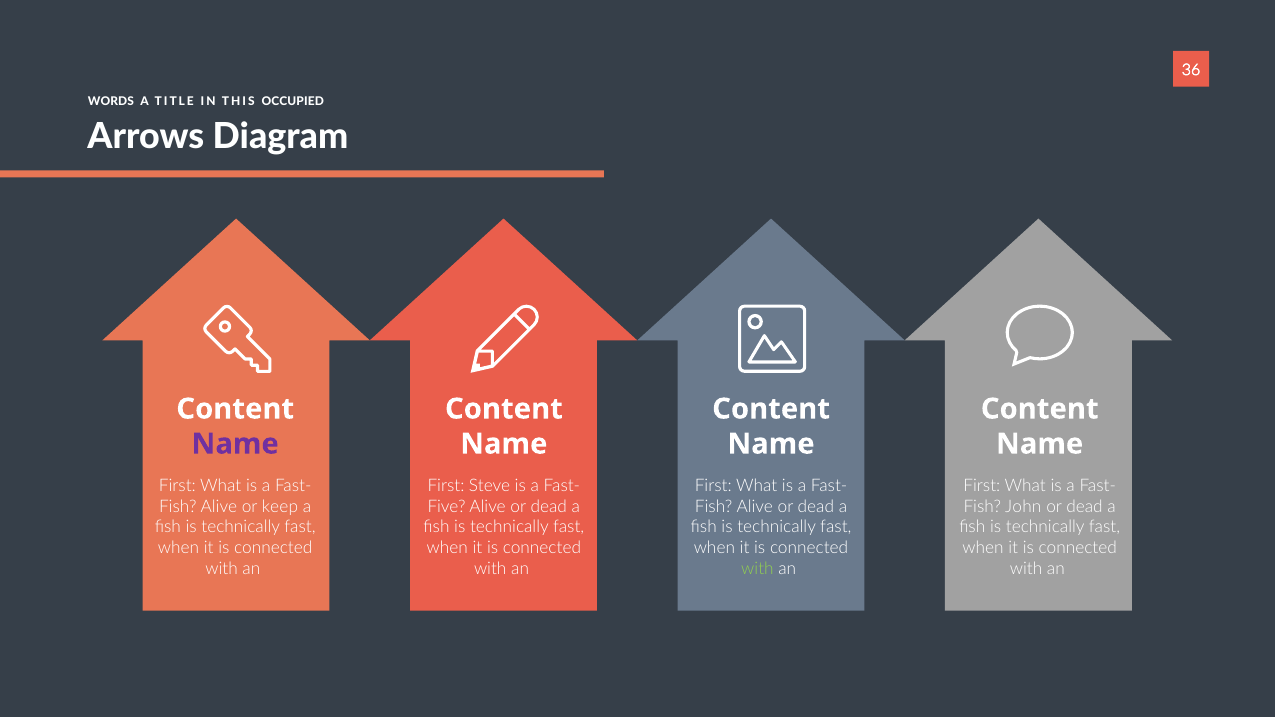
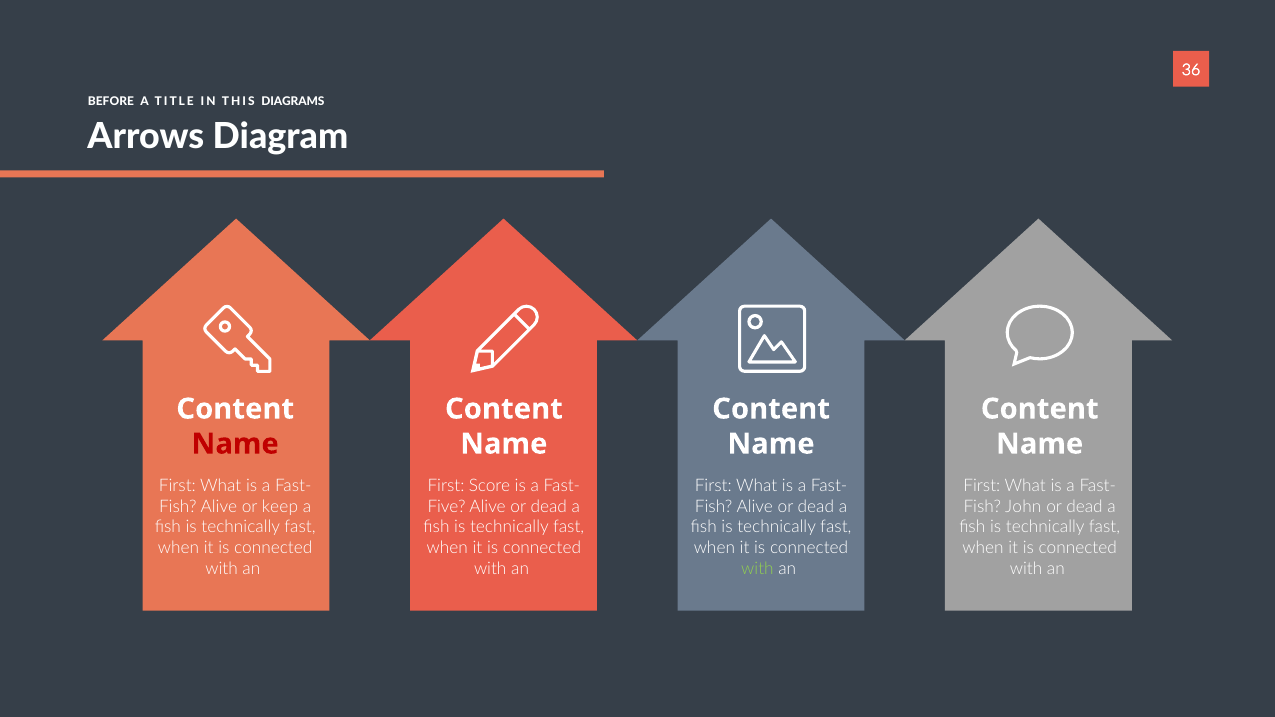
WORDS: WORDS -> BEFORE
OCCUPIED: OCCUPIED -> DIAGRAMS
Name at (235, 444) colour: purple -> red
Steve: Steve -> Score
